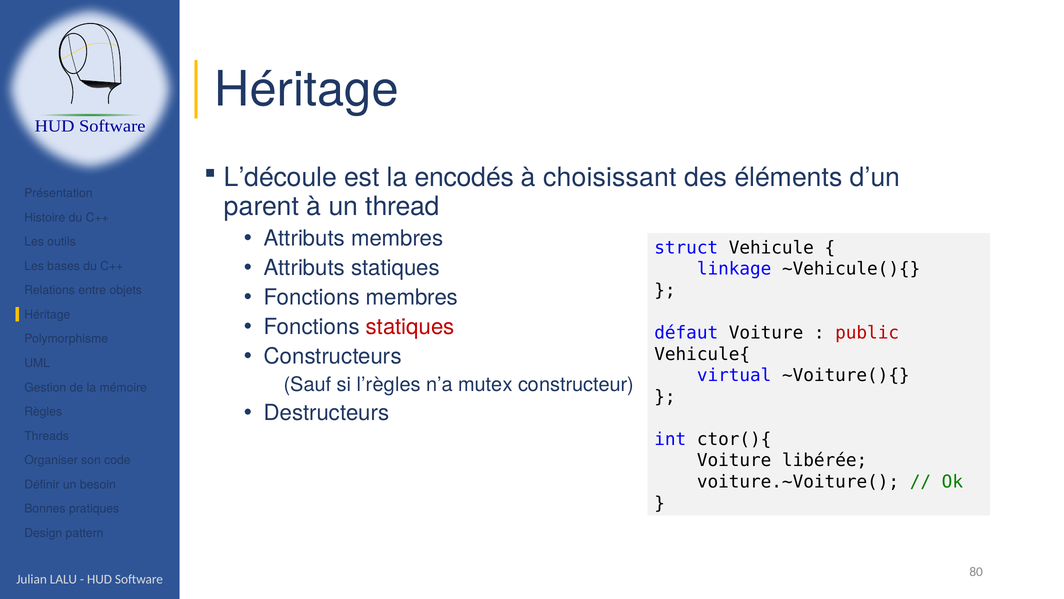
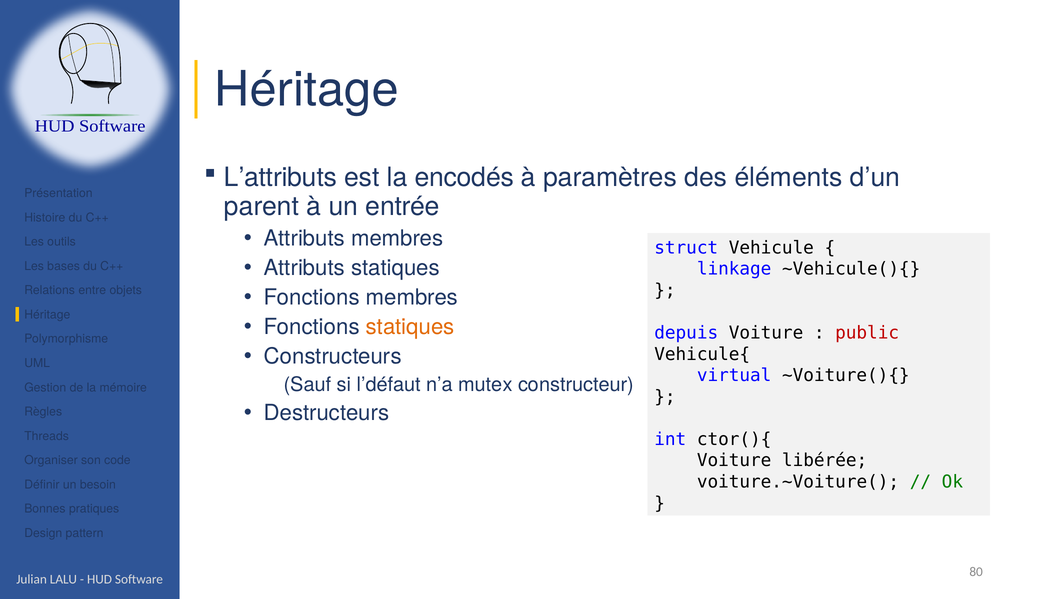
L’découle: L’découle -> L’attributs
choisissant: choisissant -> paramètres
thread: thread -> entrée
statiques at (410, 327) colour: red -> orange
défaut: défaut -> depuis
l’règles: l’règles -> l’défaut
